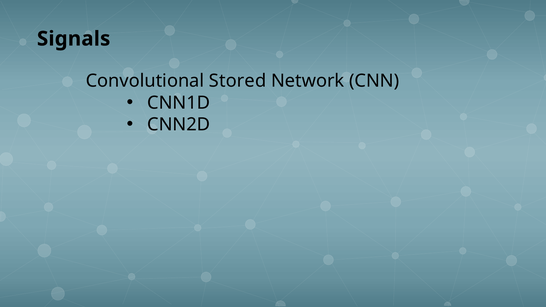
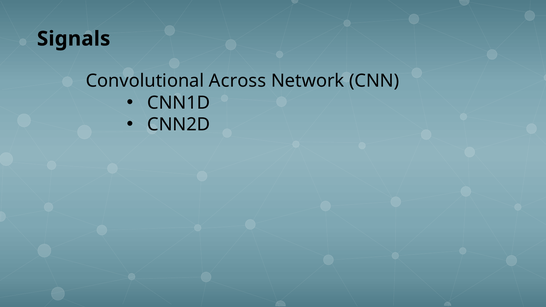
Stored: Stored -> Across
